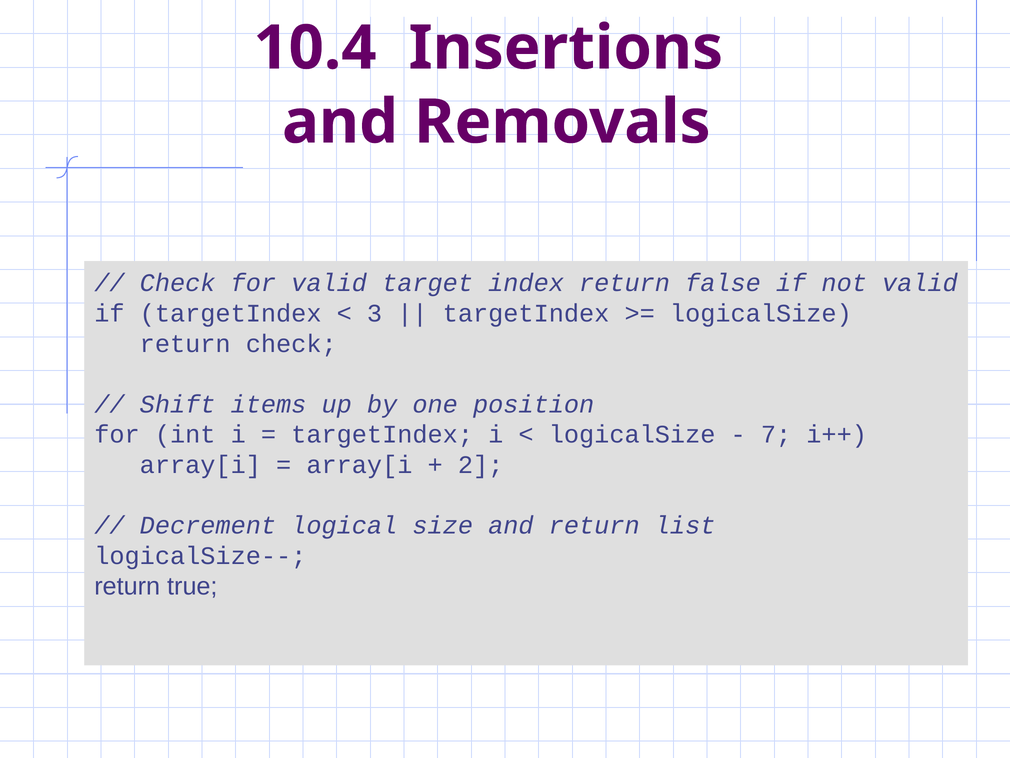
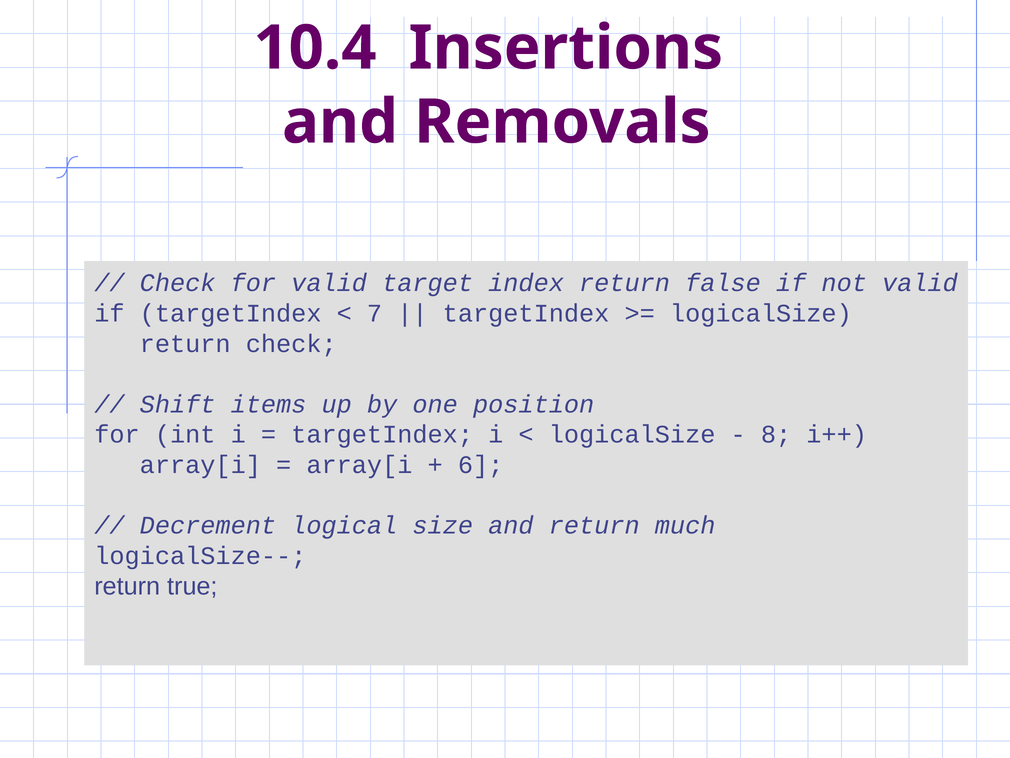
3: 3 -> 7
7: 7 -> 8
2: 2 -> 6
list: list -> much
